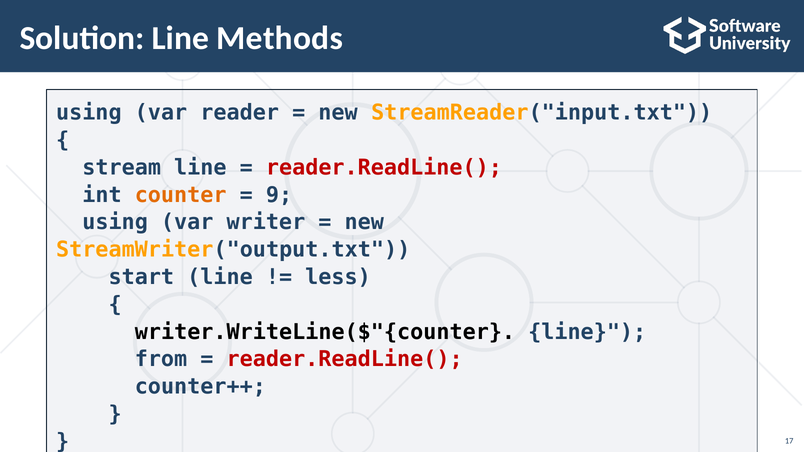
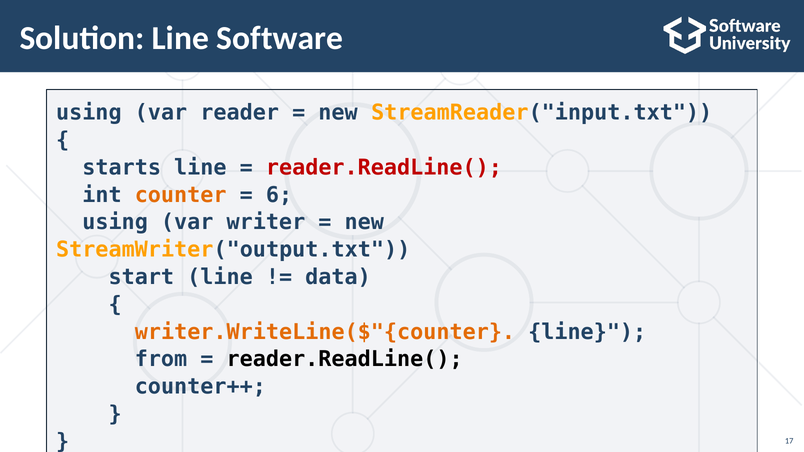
Methods: Methods -> Software
stream: stream -> starts
9: 9 -> 6
less: less -> data
writer.WriteLine($"{counter colour: black -> orange
reader.ReadLine( at (345, 359) colour: red -> black
